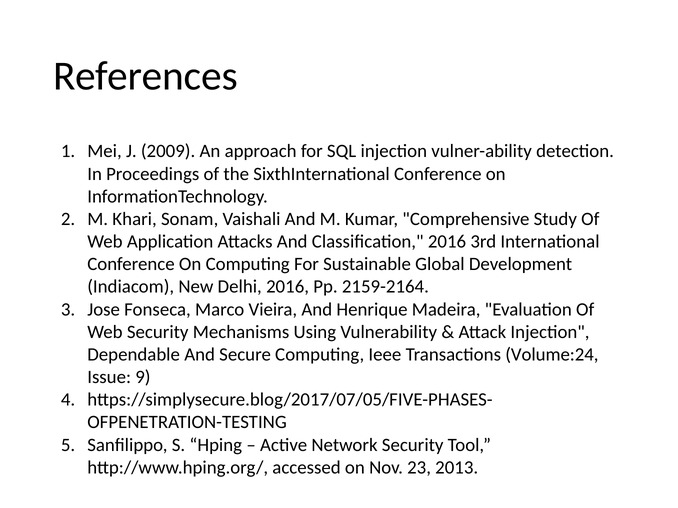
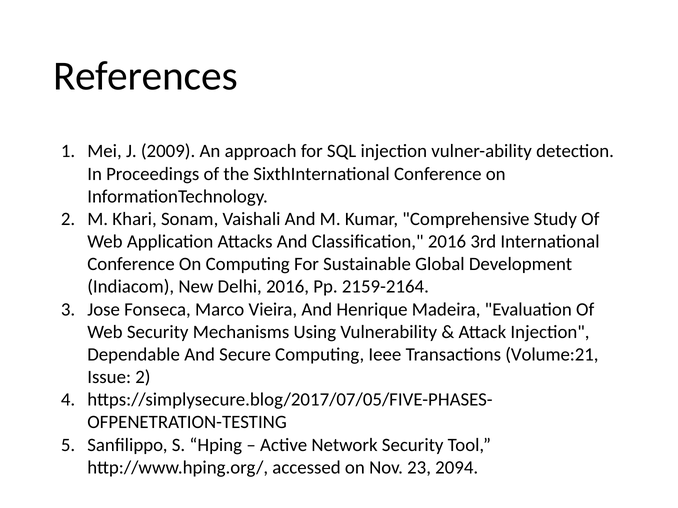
Volume:24: Volume:24 -> Volume:21
Issue 9: 9 -> 2
2013: 2013 -> 2094
